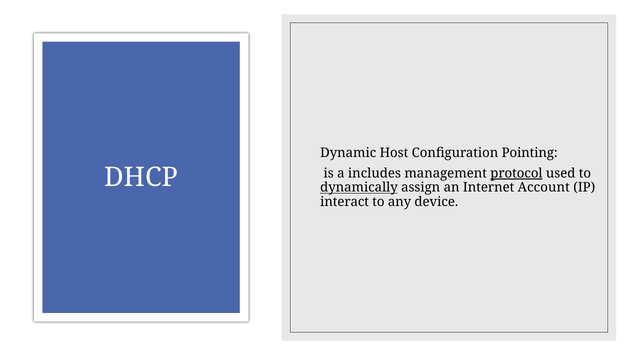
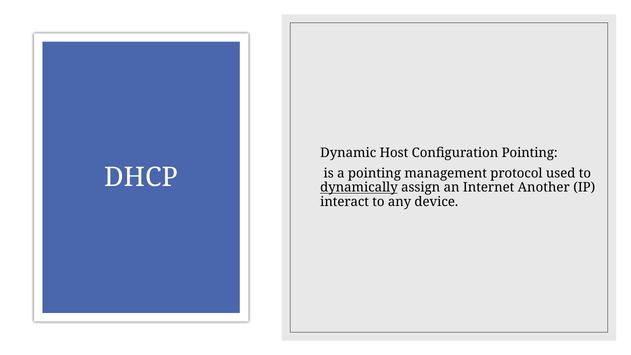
a includes: includes -> pointing
protocol underline: present -> none
Account: Account -> Another
